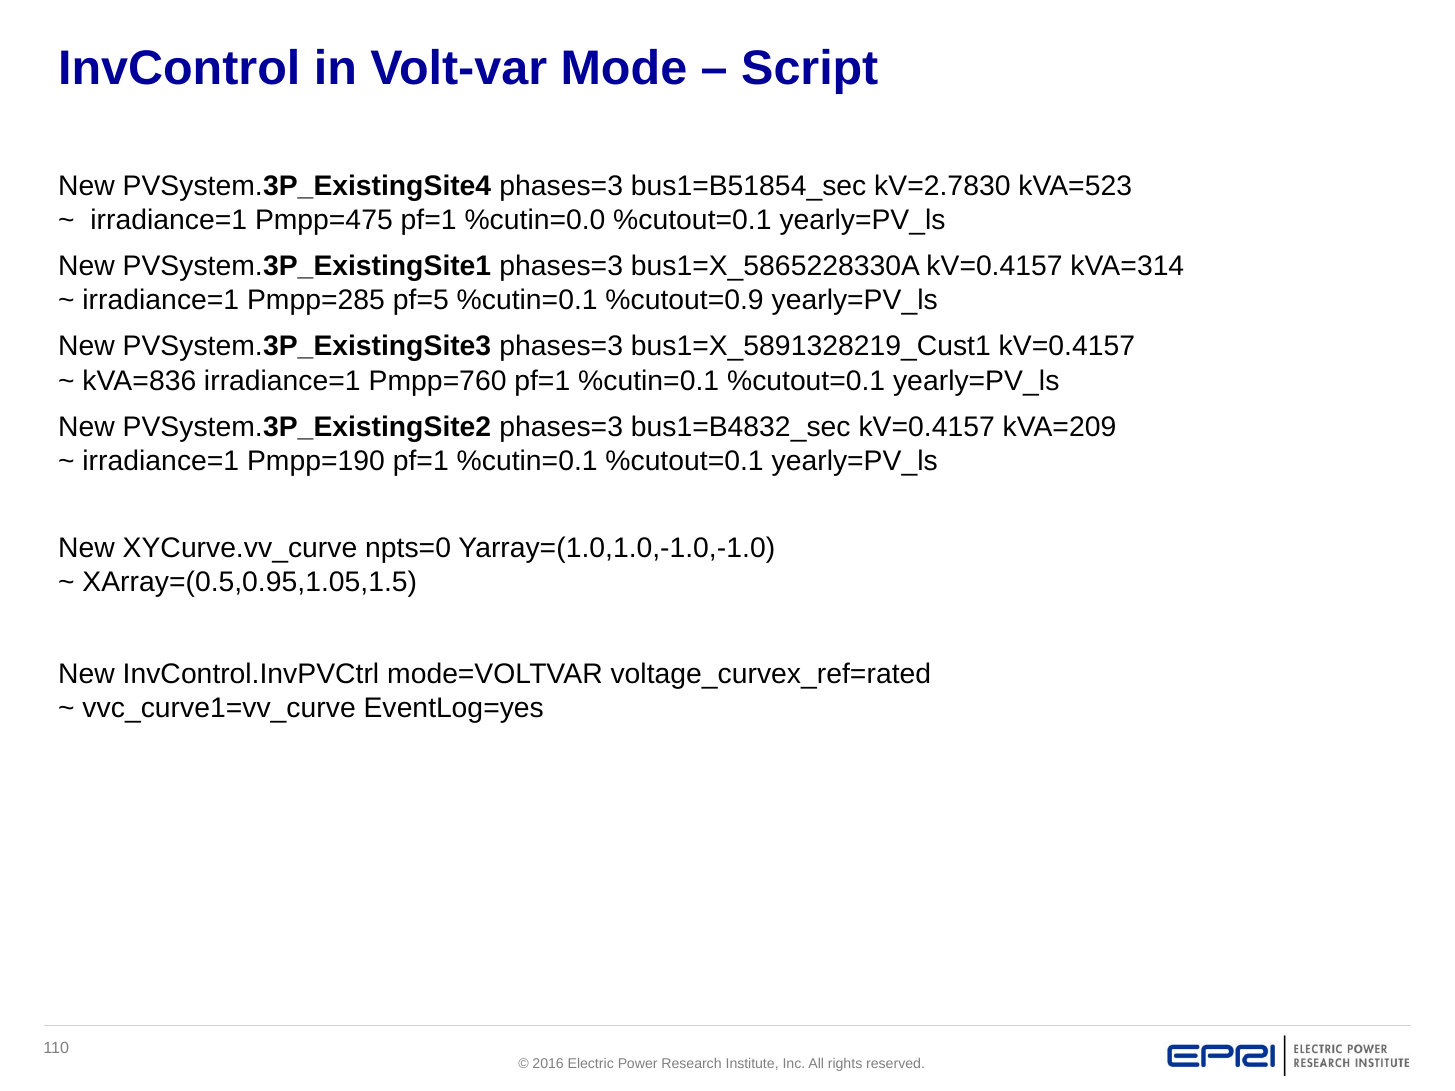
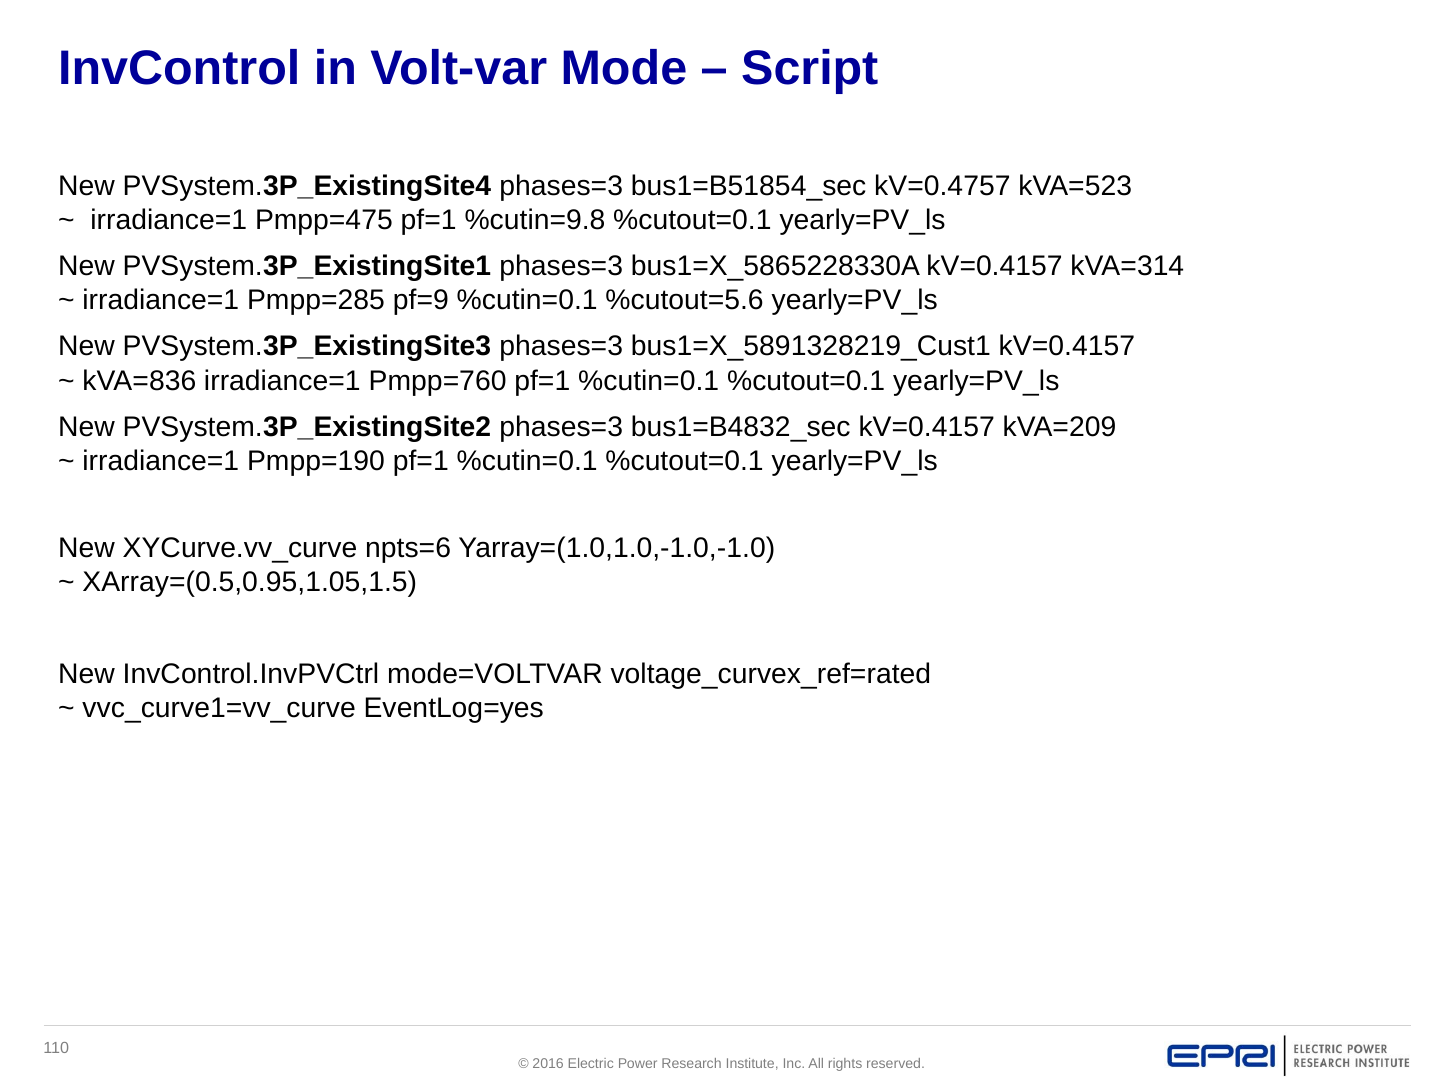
kV=2.7830: kV=2.7830 -> kV=0.4757
%cutin=0.0: %cutin=0.0 -> %cutin=9.8
pf=5: pf=5 -> pf=9
%cutout=0.9: %cutout=0.9 -> %cutout=5.6
npts=0: npts=0 -> npts=6
